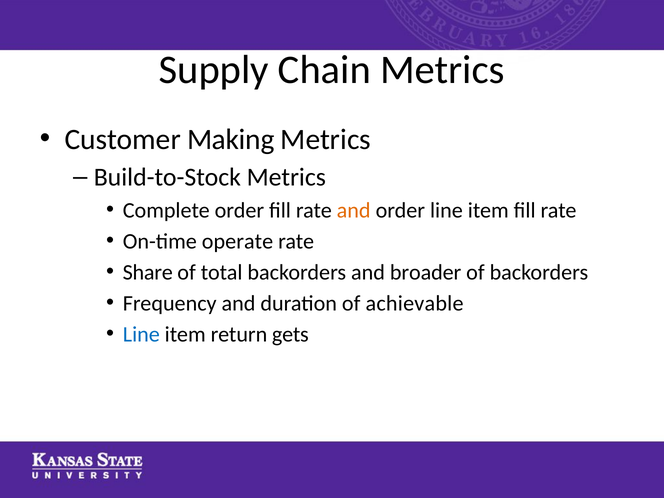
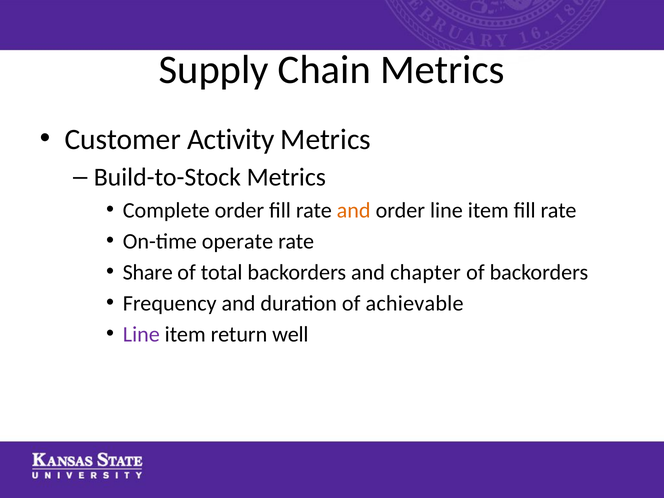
Making: Making -> Activity
broader: broader -> chapter
Line at (141, 334) colour: blue -> purple
gets: gets -> well
